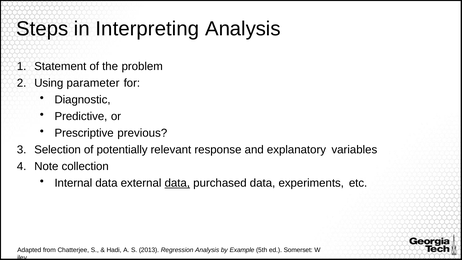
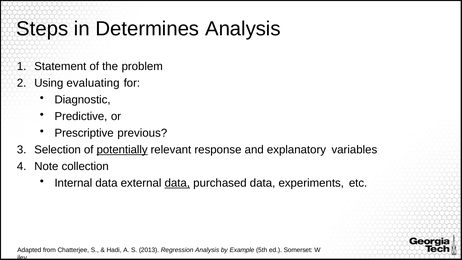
Interpreting: Interpreting -> Determines
parameter: parameter -> evaluating
potentially underline: none -> present
